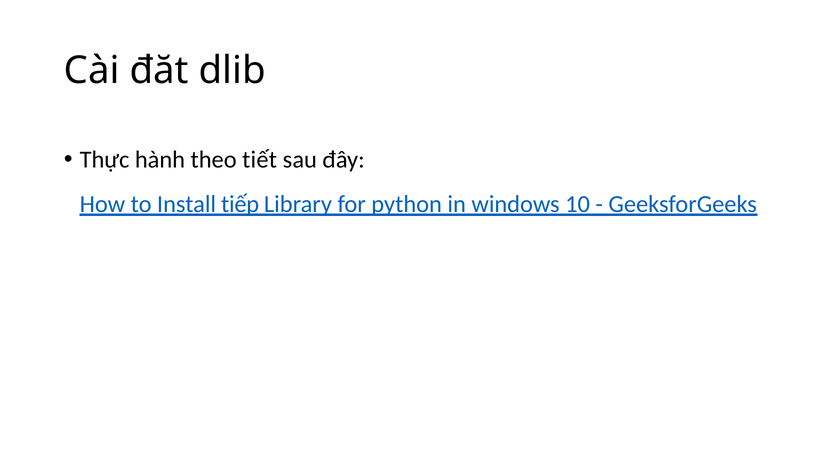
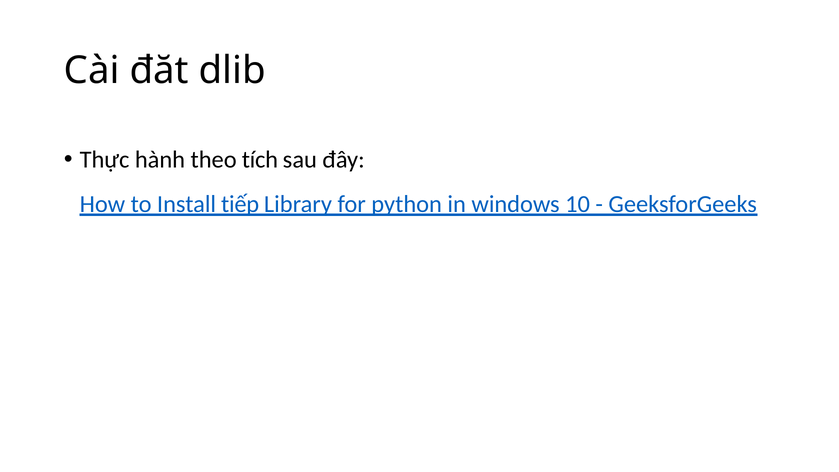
tiết: tiết -> tích
